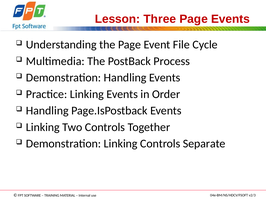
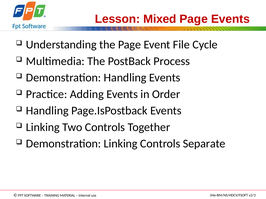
Three: Three -> Mixed
Practice Linking: Linking -> Adding
